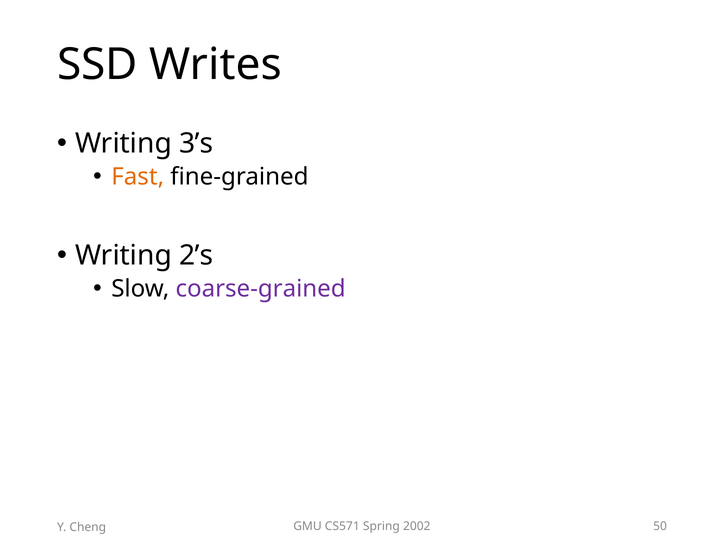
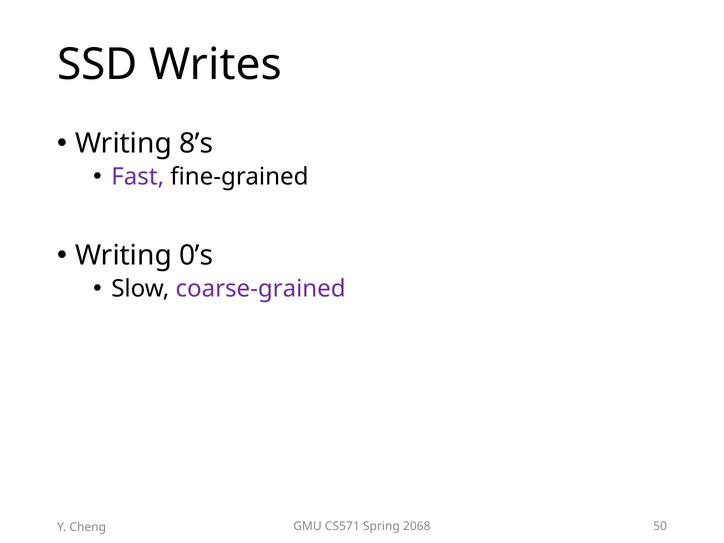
3’s: 3’s -> 8’s
Fast colour: orange -> purple
2’s: 2’s -> 0’s
2002: 2002 -> 2068
